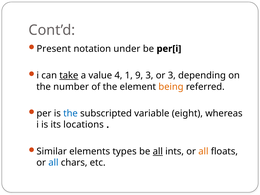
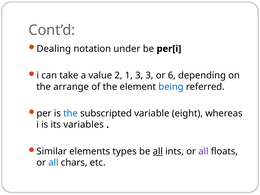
Present: Present -> Dealing
take underline: present -> none
4: 4 -> 2
1 9: 9 -> 3
or 3: 3 -> 6
number: number -> arrange
being colour: orange -> blue
locations: locations -> variables
all at (203, 151) colour: orange -> purple
